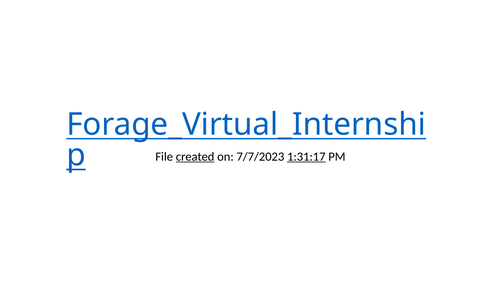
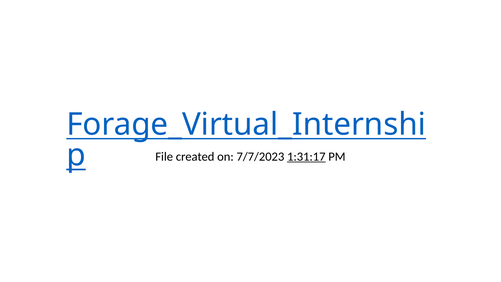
created underline: present -> none
